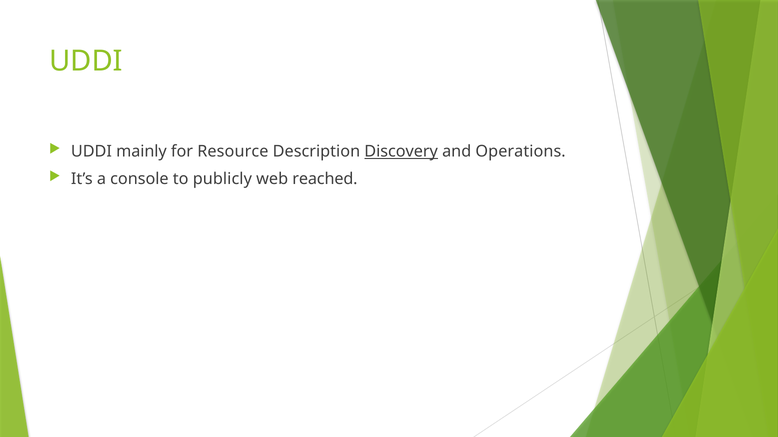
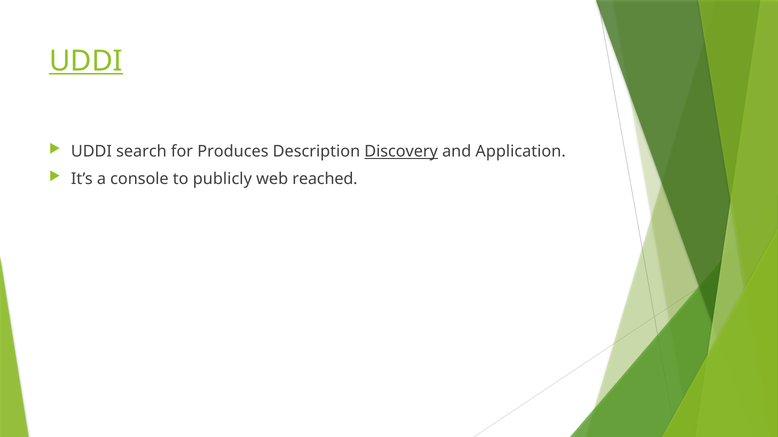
UDDI at (86, 61) underline: none -> present
mainly: mainly -> search
Resource: Resource -> Produces
Operations: Operations -> Application
